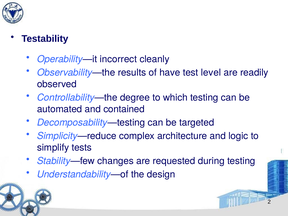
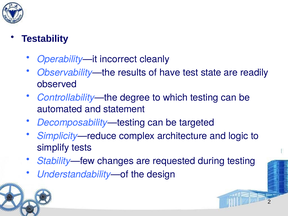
level: level -> state
contained: contained -> statement
